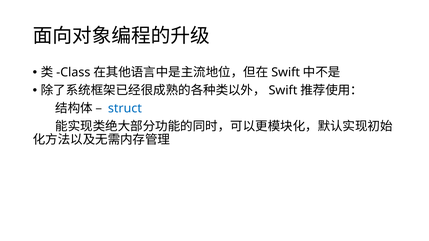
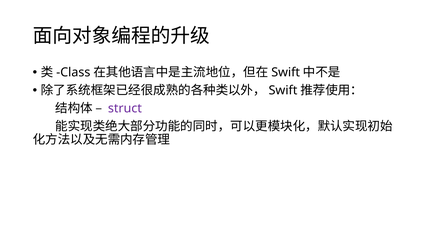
struct colour: blue -> purple
